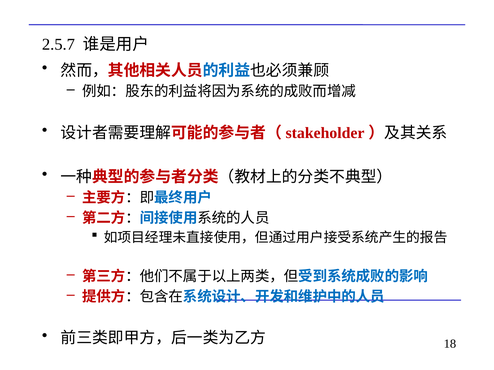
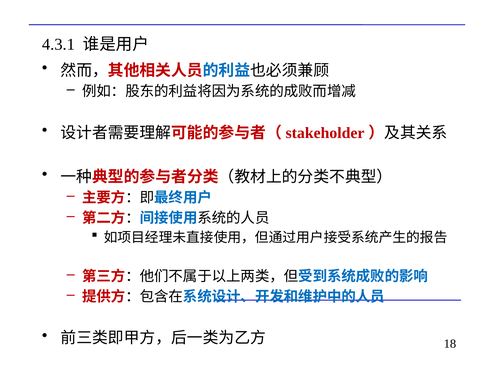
2.5.7: 2.5.7 -> 4.3.1
